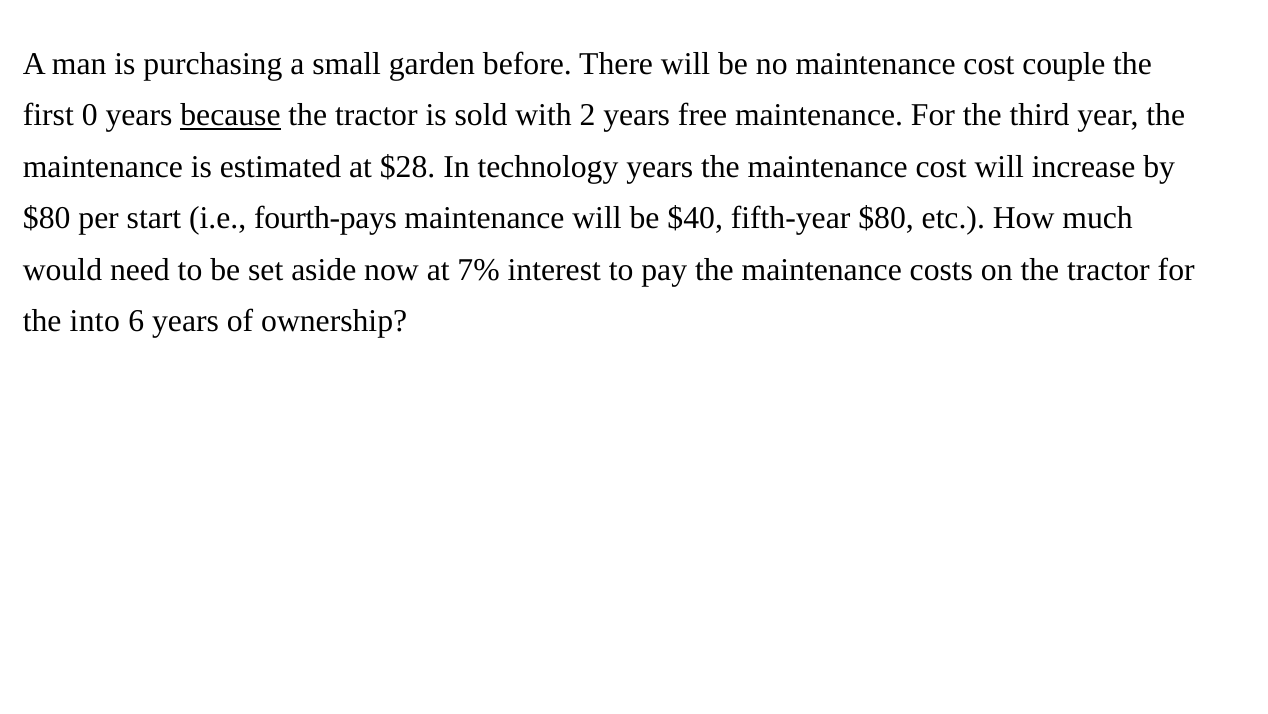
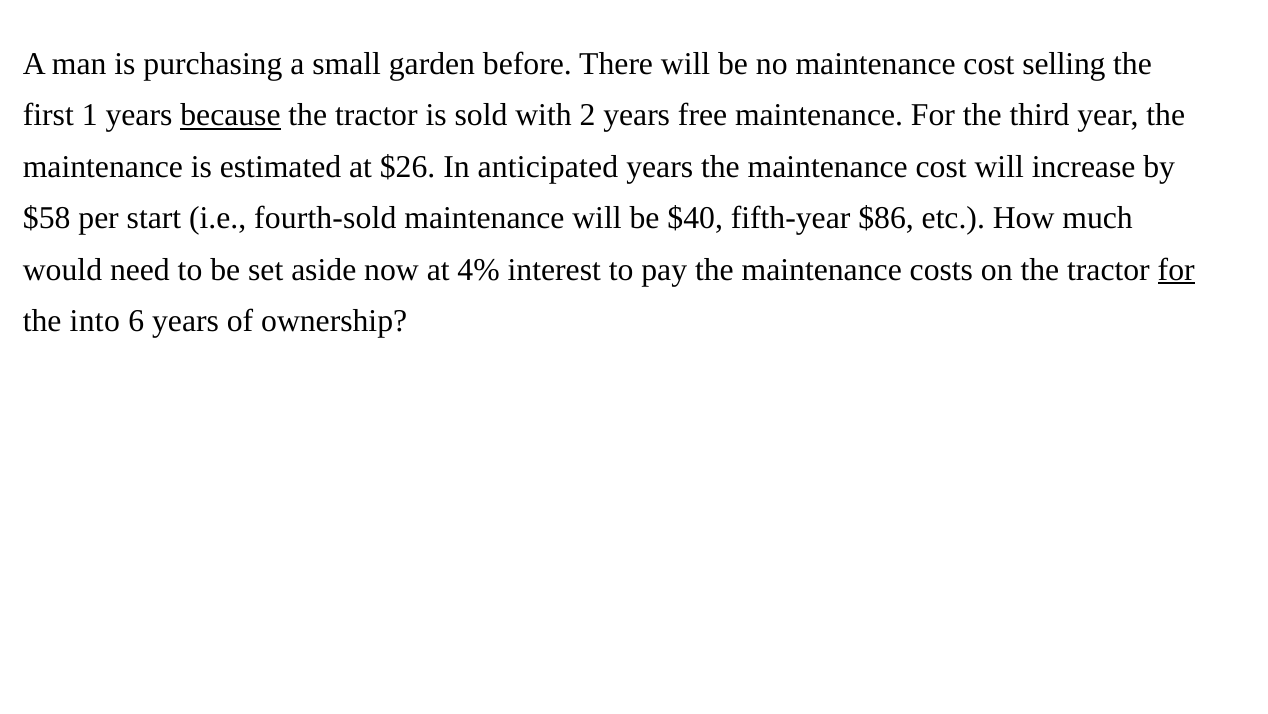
couple: couple -> selling
0: 0 -> 1
$28: $28 -> $26
technology: technology -> anticipated
$80 at (47, 218): $80 -> $58
fourth-pays: fourth-pays -> fourth-sold
fifth-year $80: $80 -> $86
7%: 7% -> 4%
for at (1176, 269) underline: none -> present
